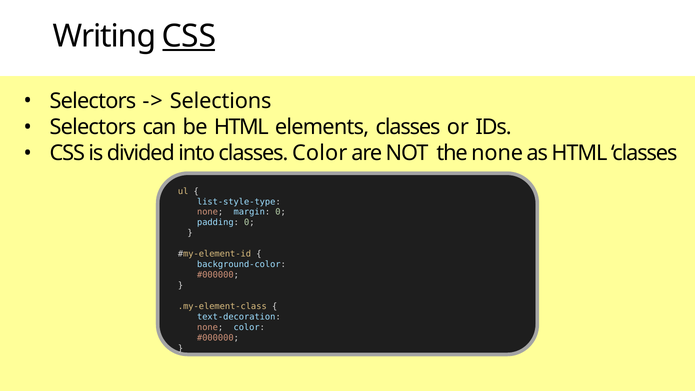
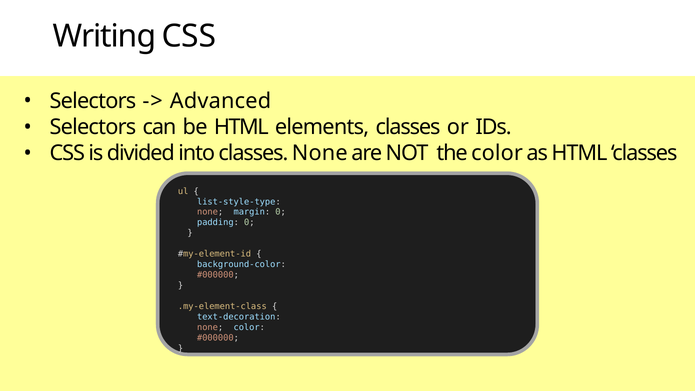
CSS at (189, 36) underline: present -> none
Selections: Selections -> Advanced
classes Color: Color -> None
the none: none -> color
